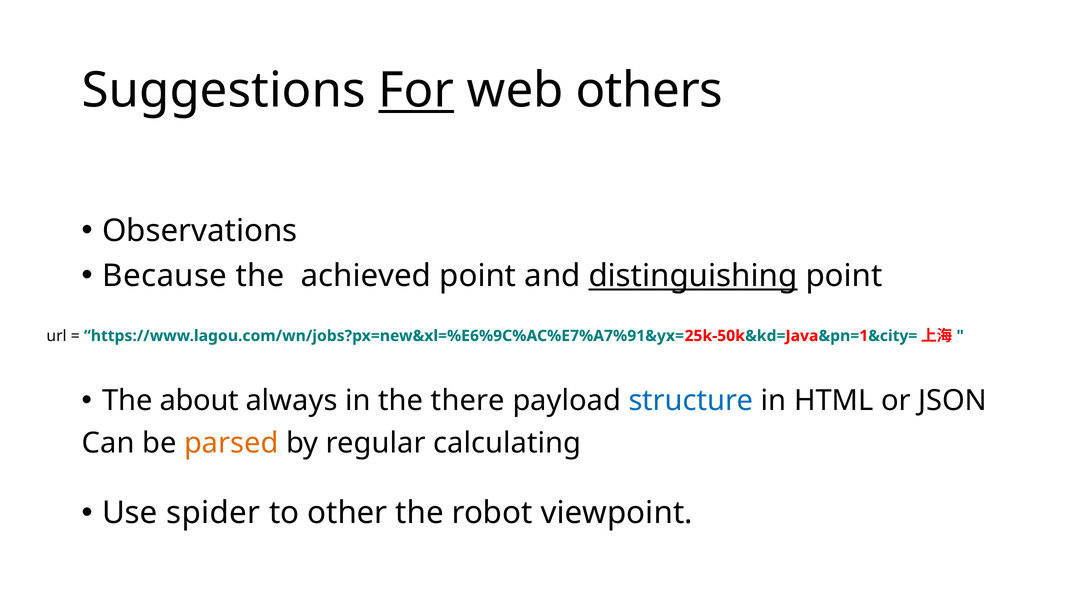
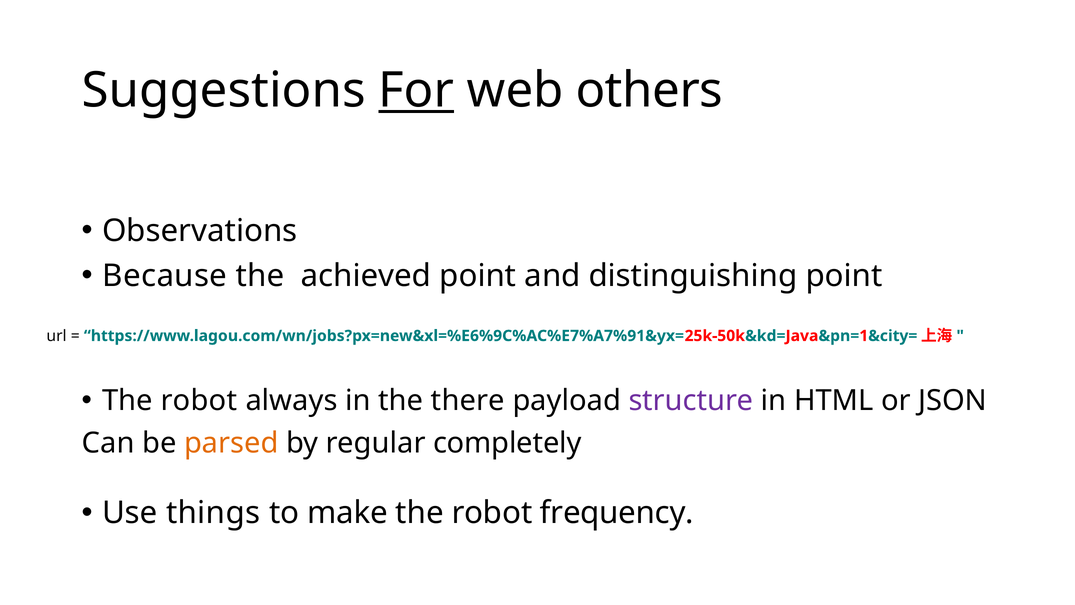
distinguishing underline: present -> none
about at (199, 400): about -> robot
structure colour: blue -> purple
calculating: calculating -> completely
spider: spider -> things
other: other -> make
viewpoint: viewpoint -> frequency
